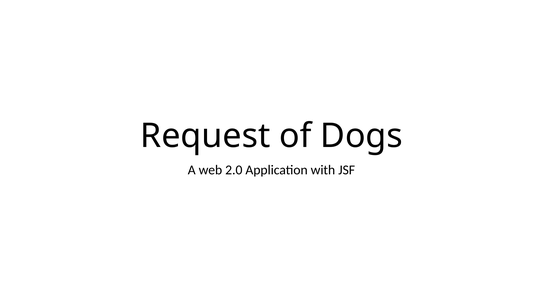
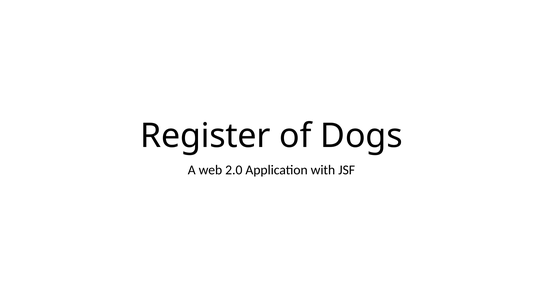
Request: Request -> Register
